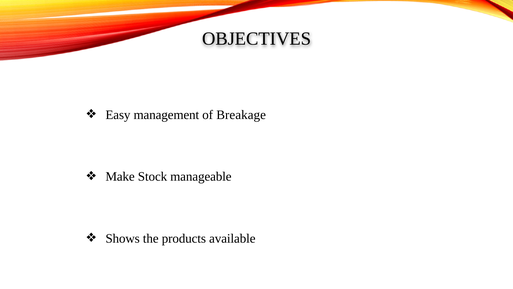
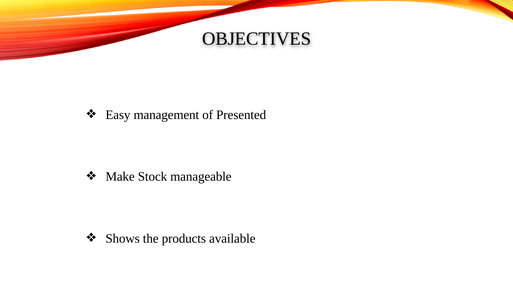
Breakage: Breakage -> Presented
